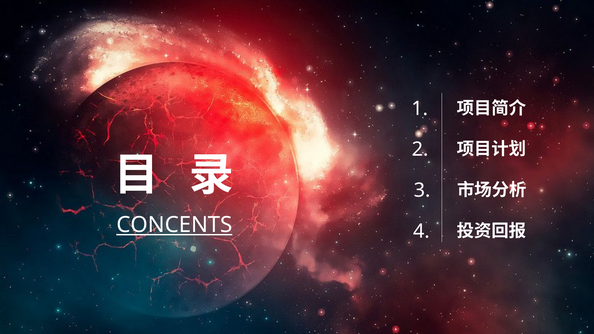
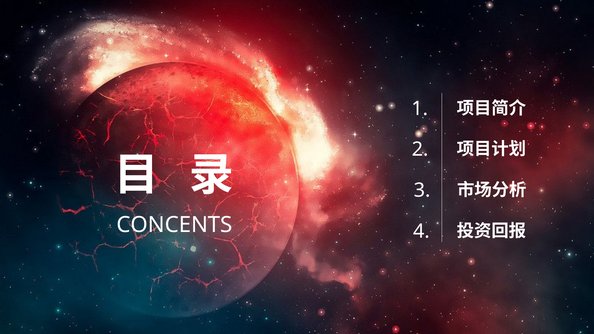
CONCENTS underline: present -> none
